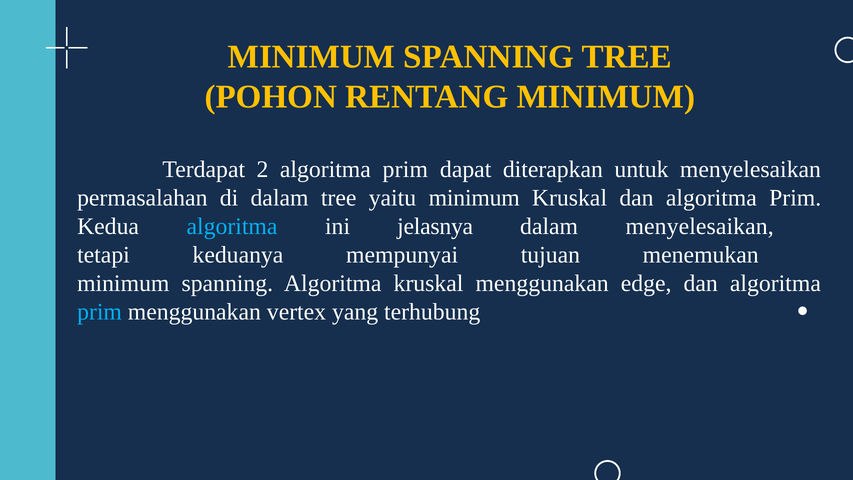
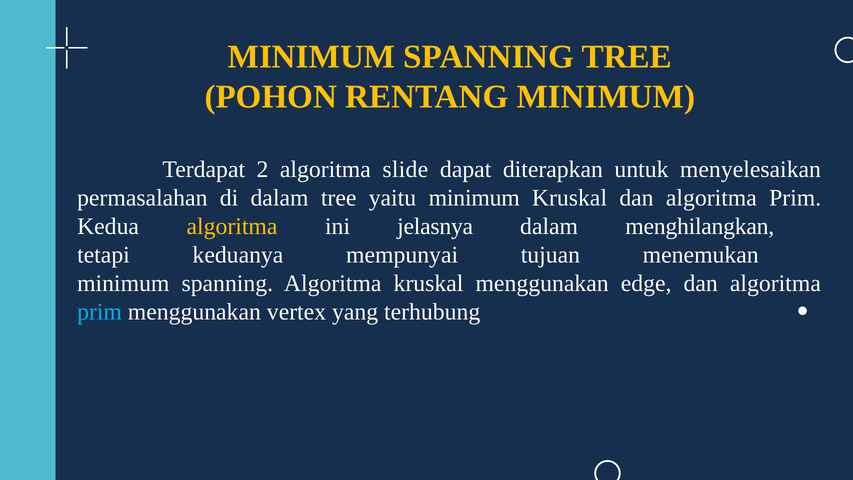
2 algoritma prim: prim -> slide
algoritma at (232, 226) colour: light blue -> yellow
dalam menyelesaikan: menyelesaikan -> menghilangkan
